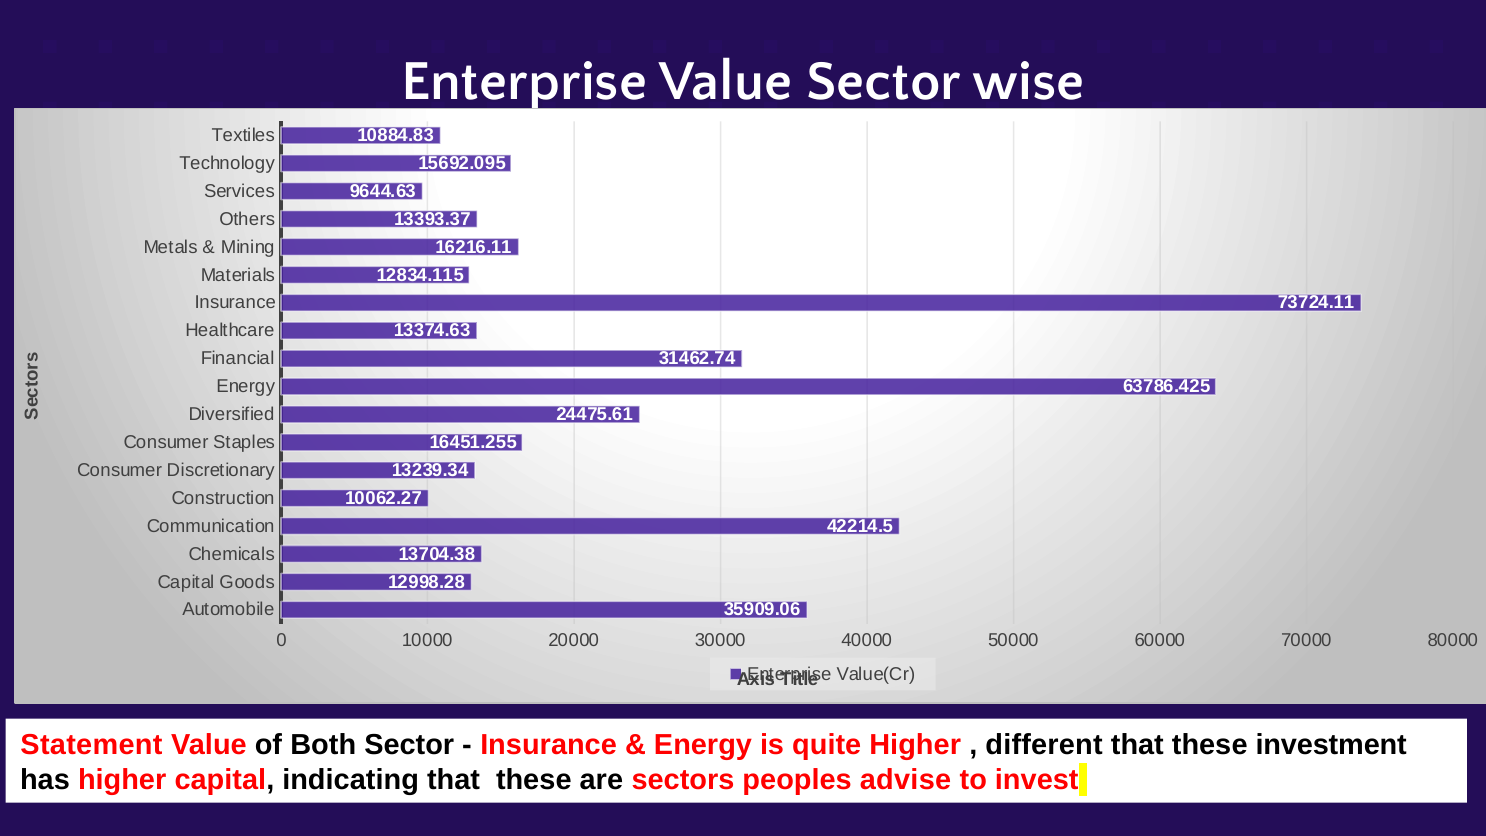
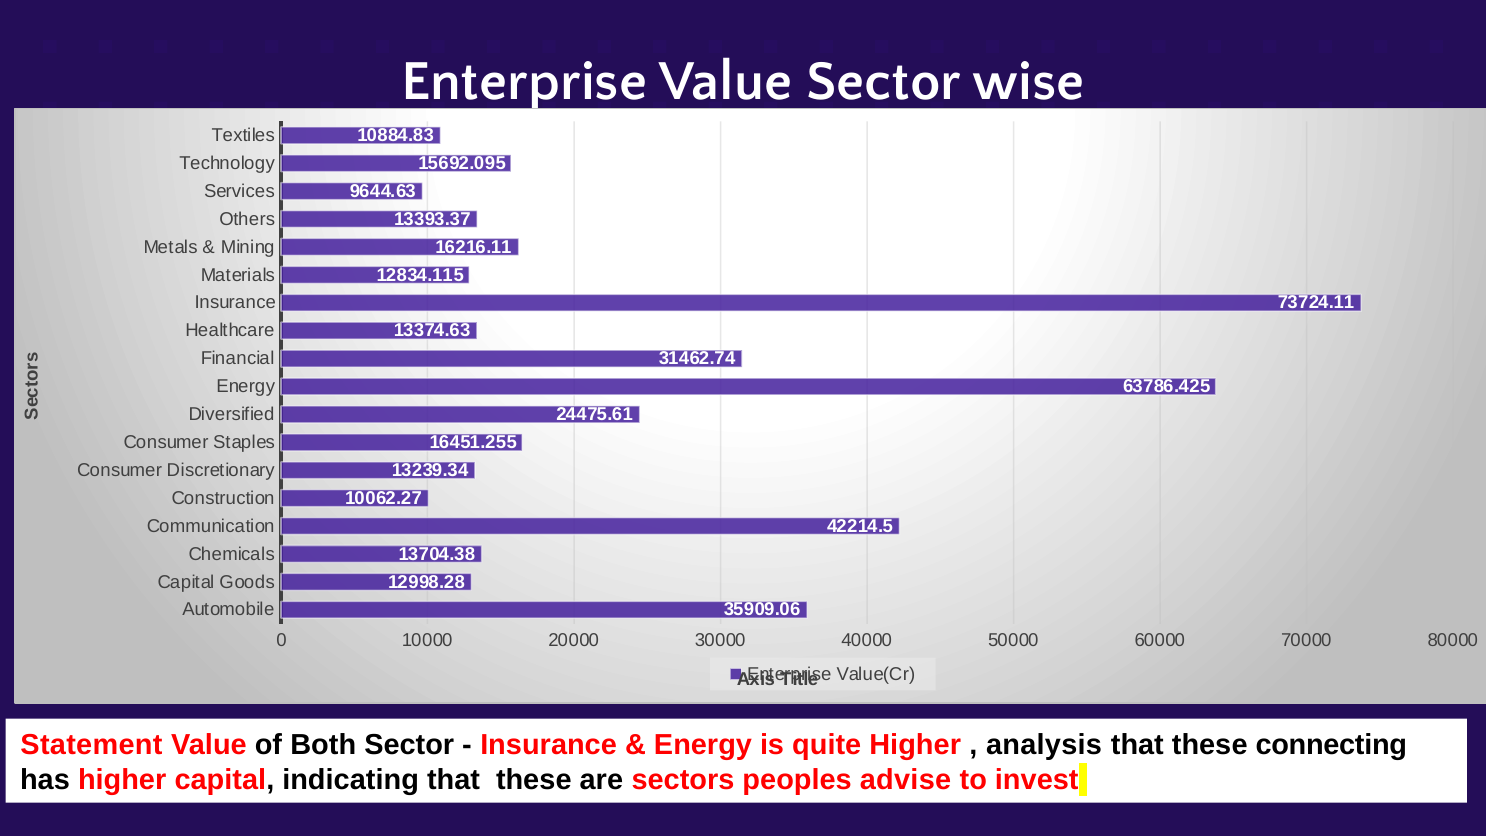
different: different -> analysis
investment: investment -> connecting
